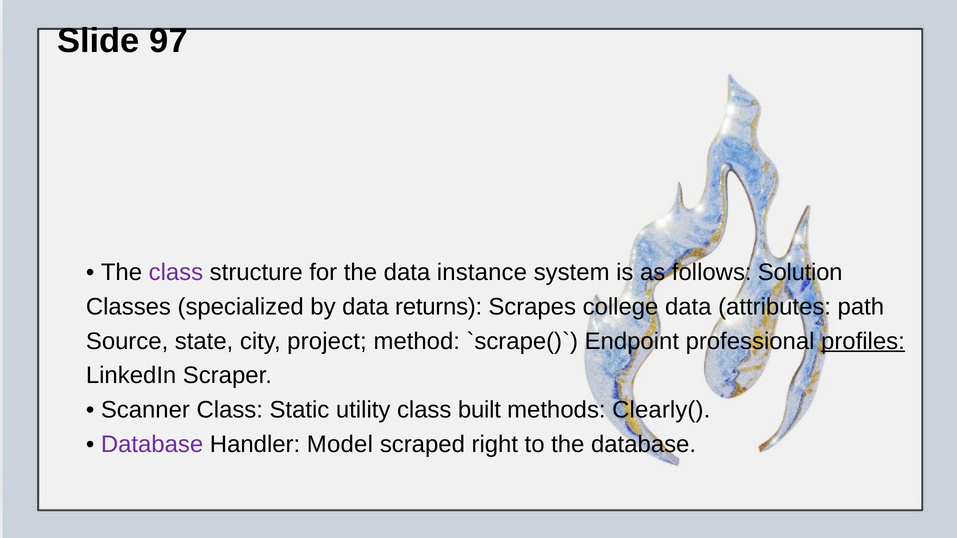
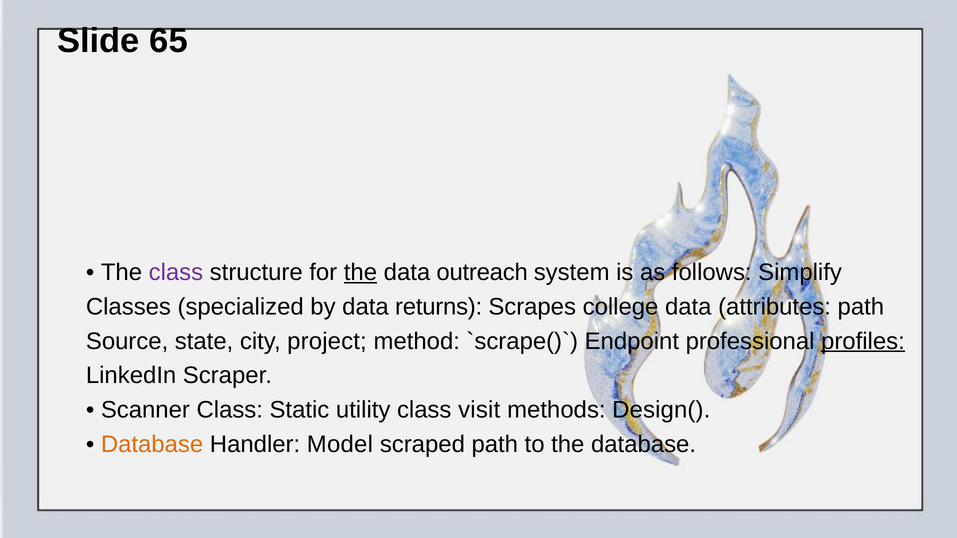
97: 97 -> 65
the at (360, 272) underline: none -> present
instance: instance -> outreach
Solution: Solution -> Simplify
built: built -> visit
Clearly(: Clearly( -> Design(
Database at (152, 445) colour: purple -> orange
scraped right: right -> path
